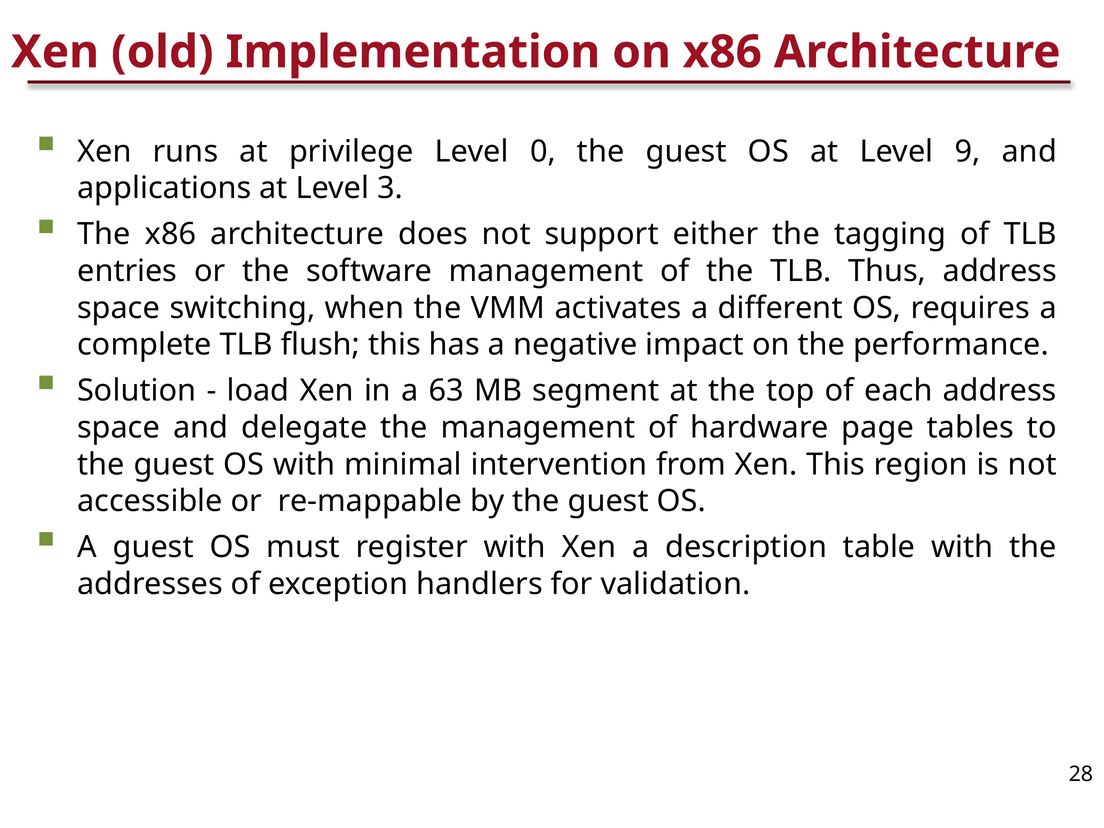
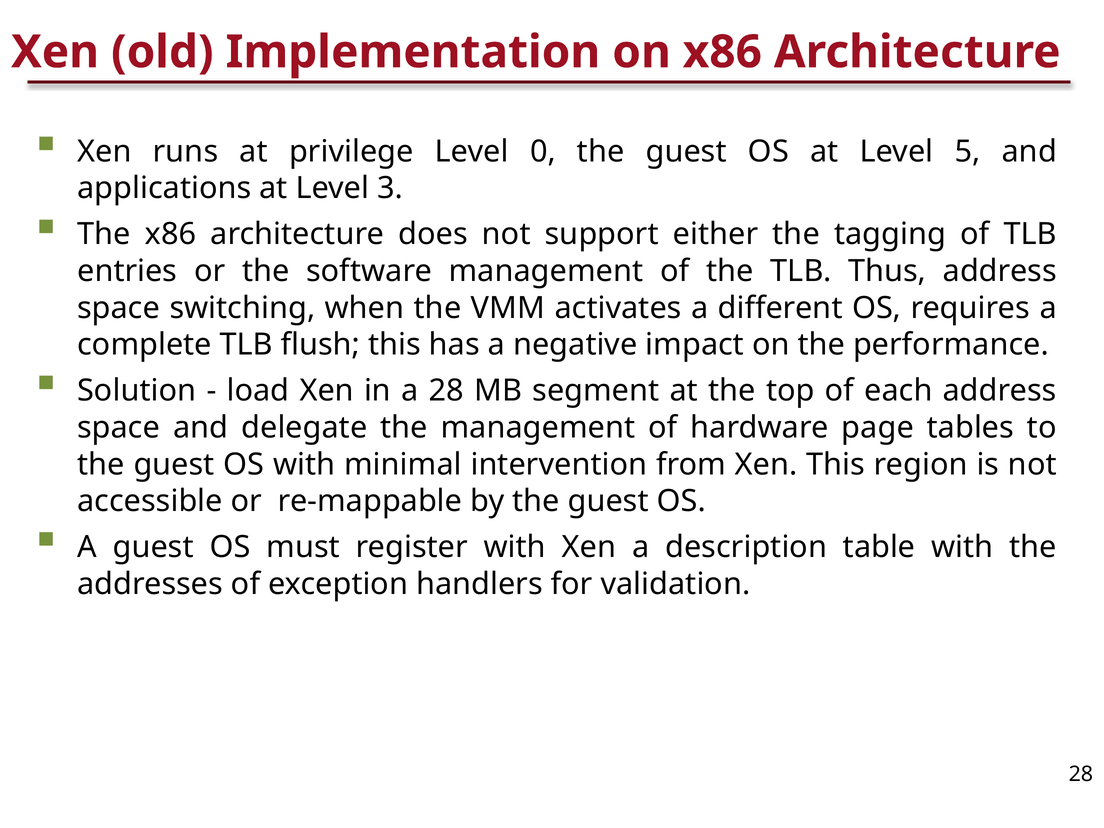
9: 9 -> 5
a 63: 63 -> 28
